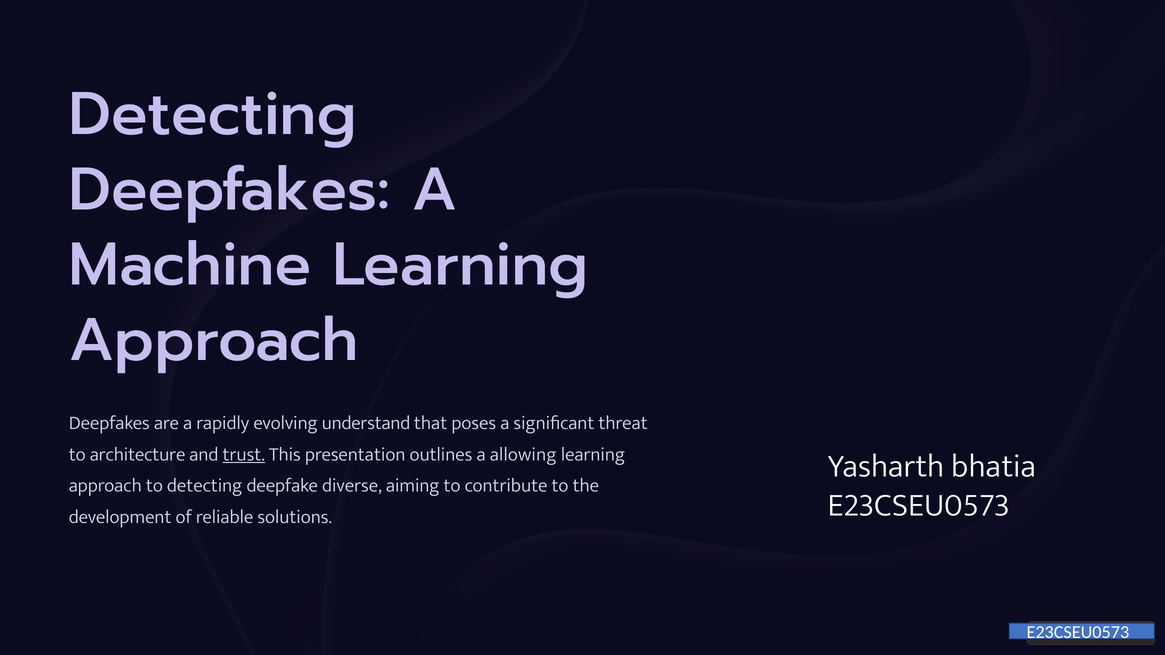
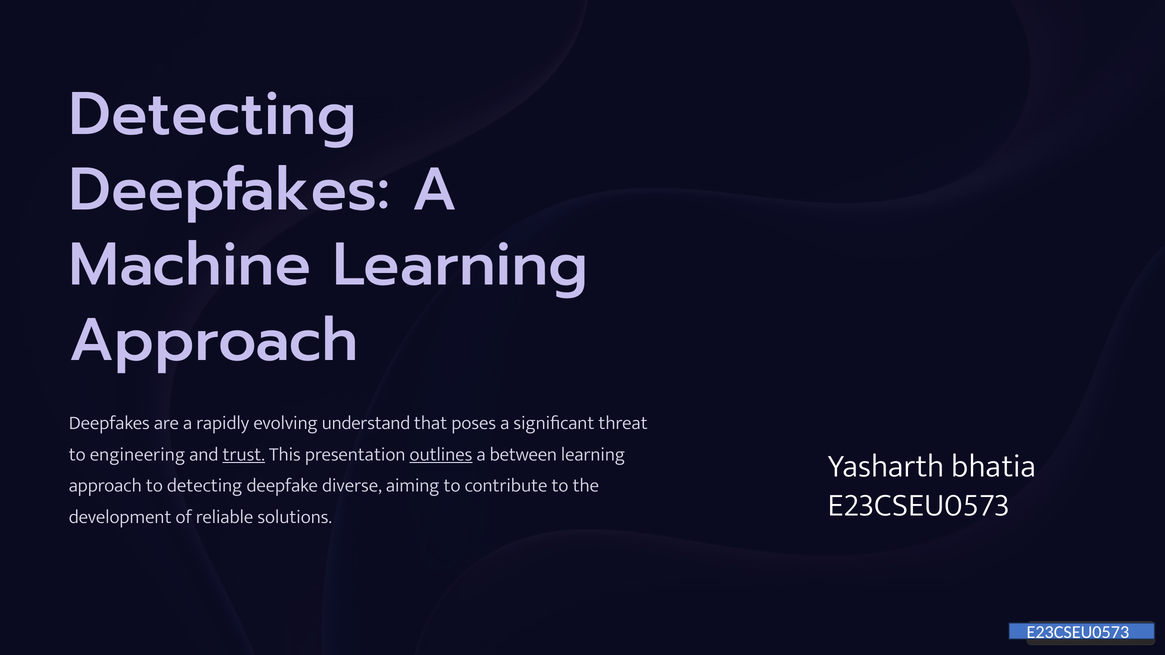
architecture: architecture -> engineering
outlines underline: none -> present
allowing: allowing -> between
